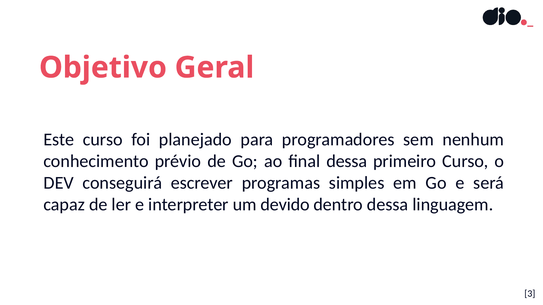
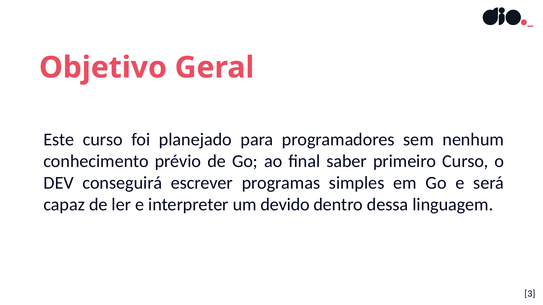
final dessa: dessa -> saber
